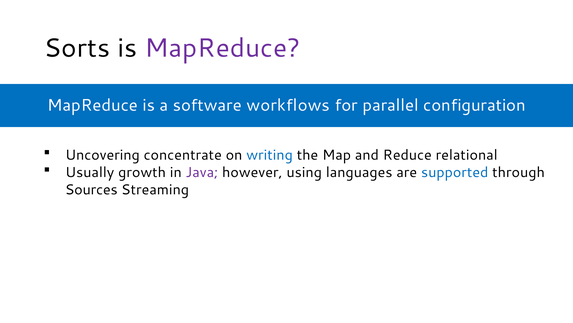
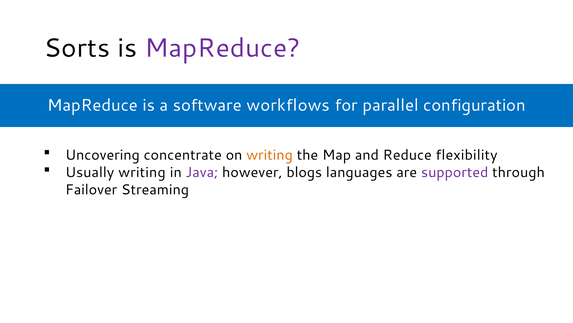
writing at (270, 155) colour: blue -> orange
relational: relational -> flexibility
Usually growth: growth -> writing
however using: using -> blogs
supported colour: blue -> purple
Sources: Sources -> Failover
